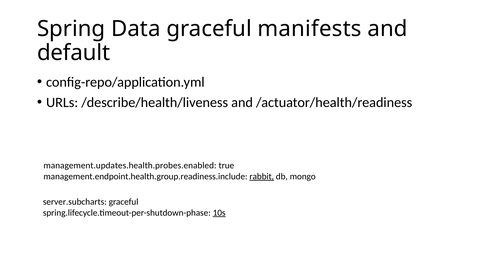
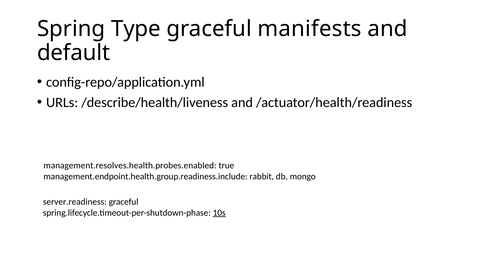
Data: Data -> Type
management.updates.health.probes.enabled: management.updates.health.probes.enabled -> management.resolves.health.probes.enabled
rabbit underline: present -> none
server.subcharts: server.subcharts -> server.readiness
